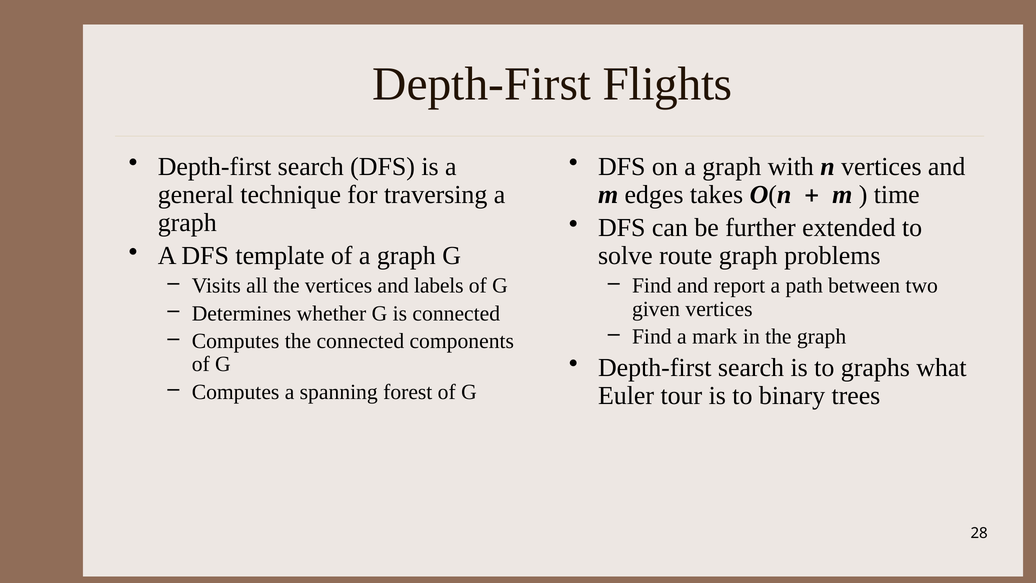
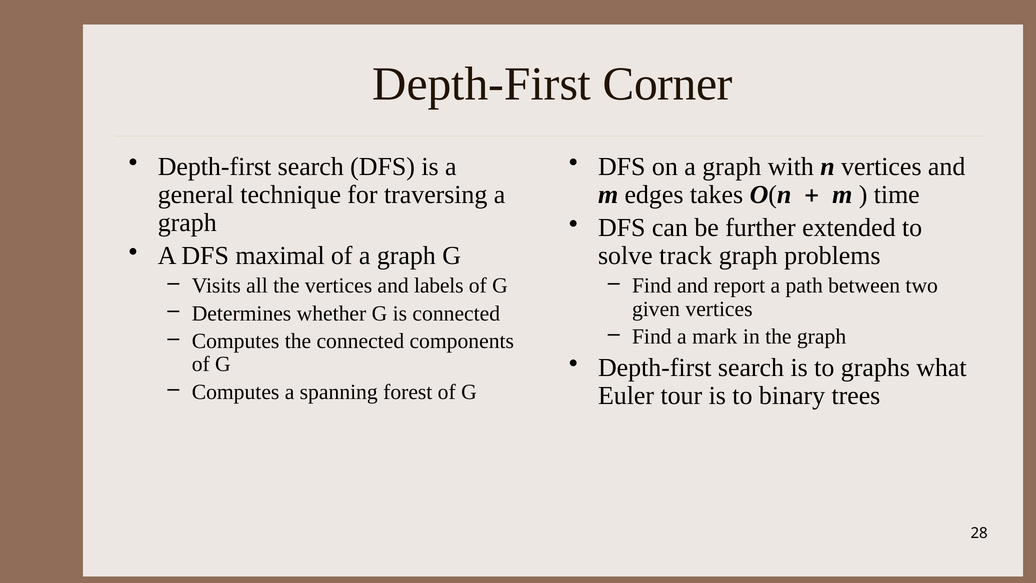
Flights: Flights -> Corner
template: template -> maximal
route: route -> track
